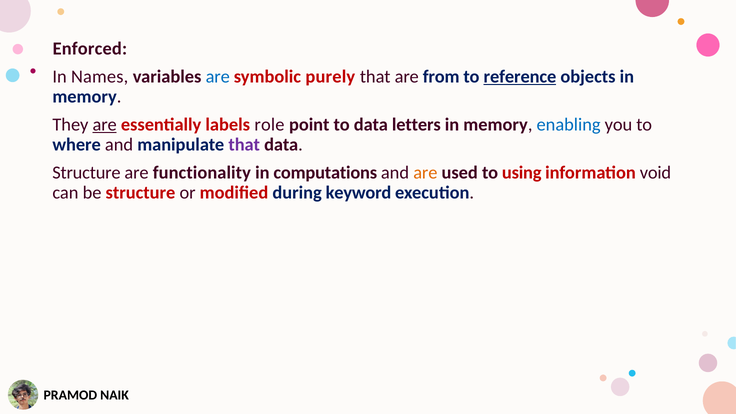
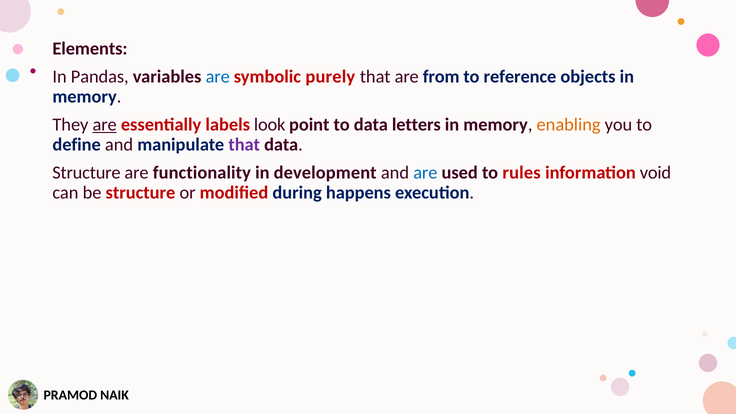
Enforced: Enforced -> Elements
Names: Names -> Pandas
reference underline: present -> none
role: role -> look
enabling colour: blue -> orange
where: where -> define
computations: computations -> development
are at (425, 173) colour: orange -> blue
using: using -> rules
keyword: keyword -> happens
